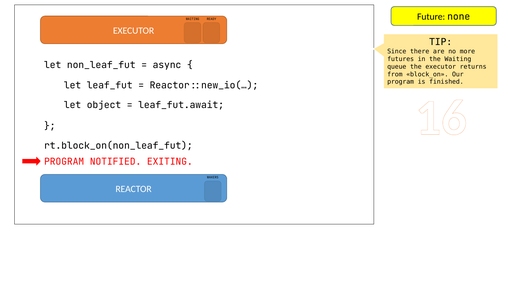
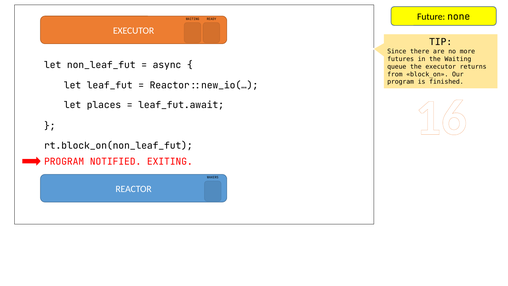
object: object -> places
